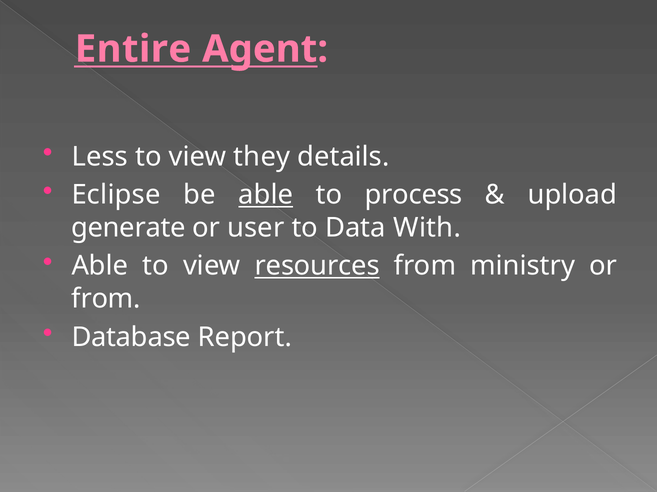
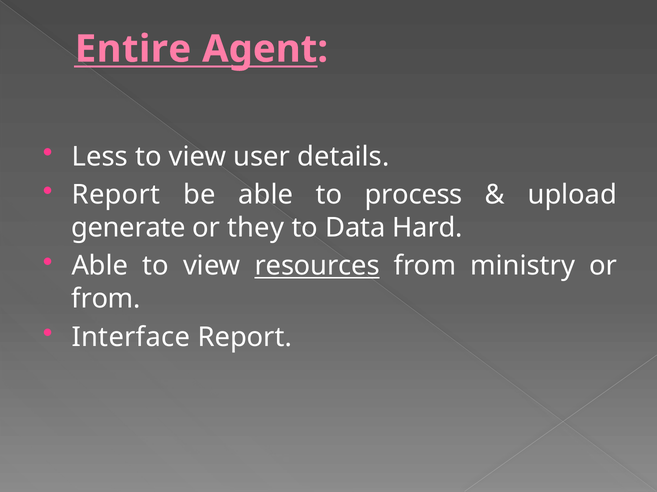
they: they -> user
Eclipse at (116, 195): Eclipse -> Report
able at (266, 195) underline: present -> none
user: user -> they
With: With -> Hard
Database: Database -> Interface
